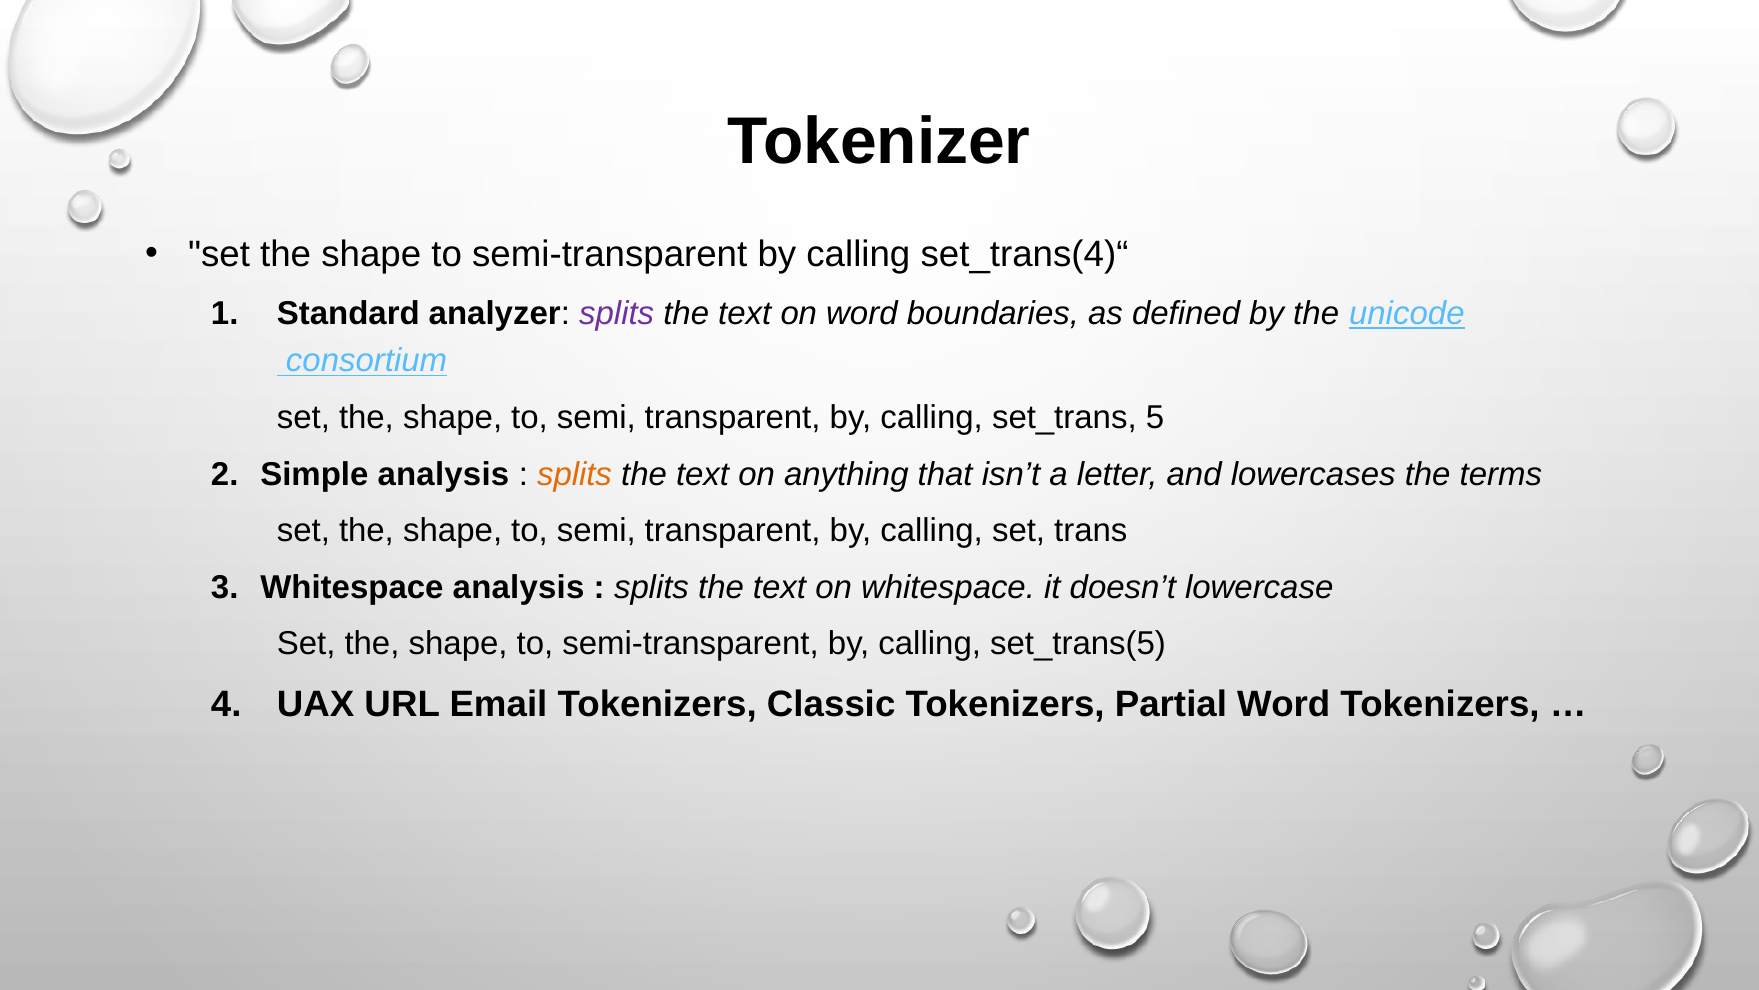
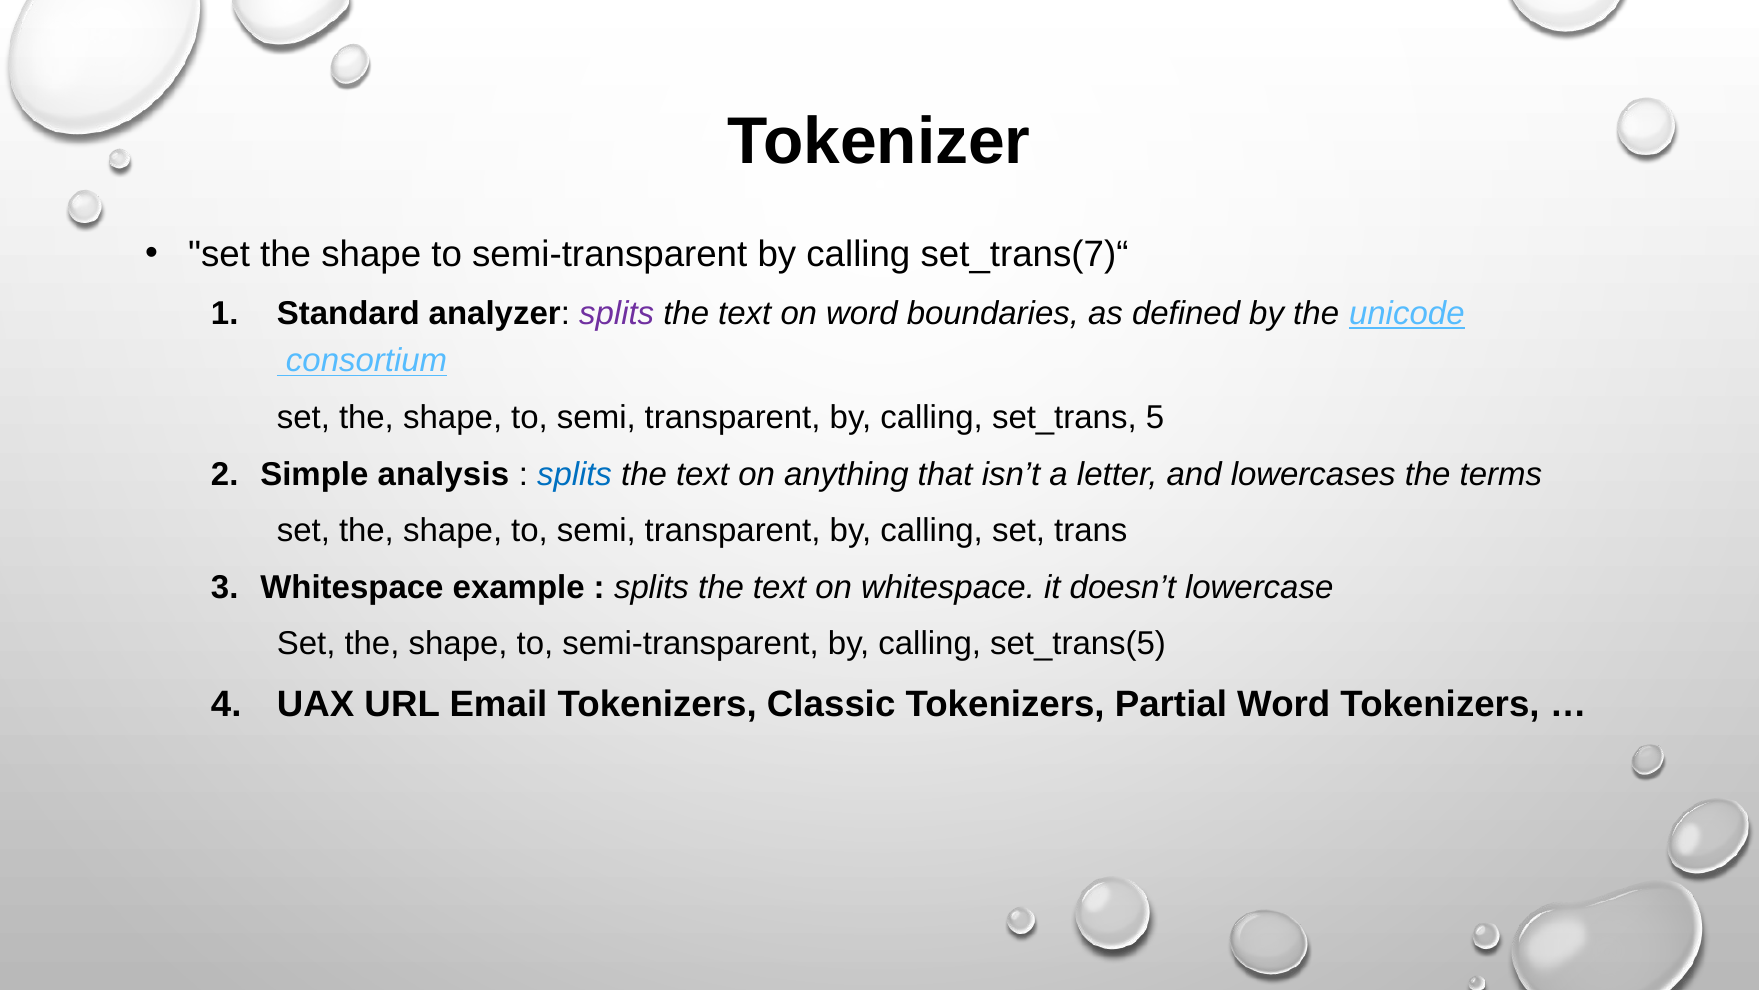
set_trans(4)“: set_trans(4)“ -> set_trans(7)“
splits at (575, 474) colour: orange -> blue
Whitespace analysis: analysis -> example
